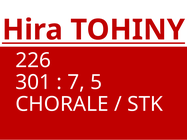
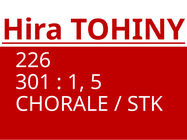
7 at (76, 82): 7 -> 1
